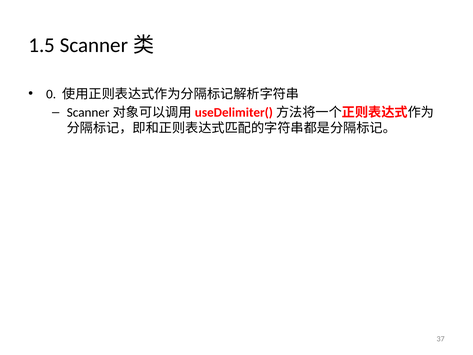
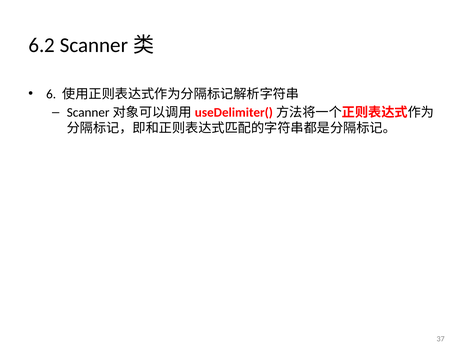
1.5: 1.5 -> 6.2
0: 0 -> 6
